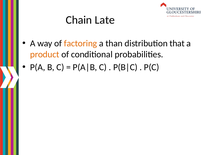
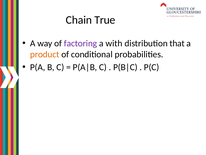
Late: Late -> True
factoring colour: orange -> purple
than: than -> with
